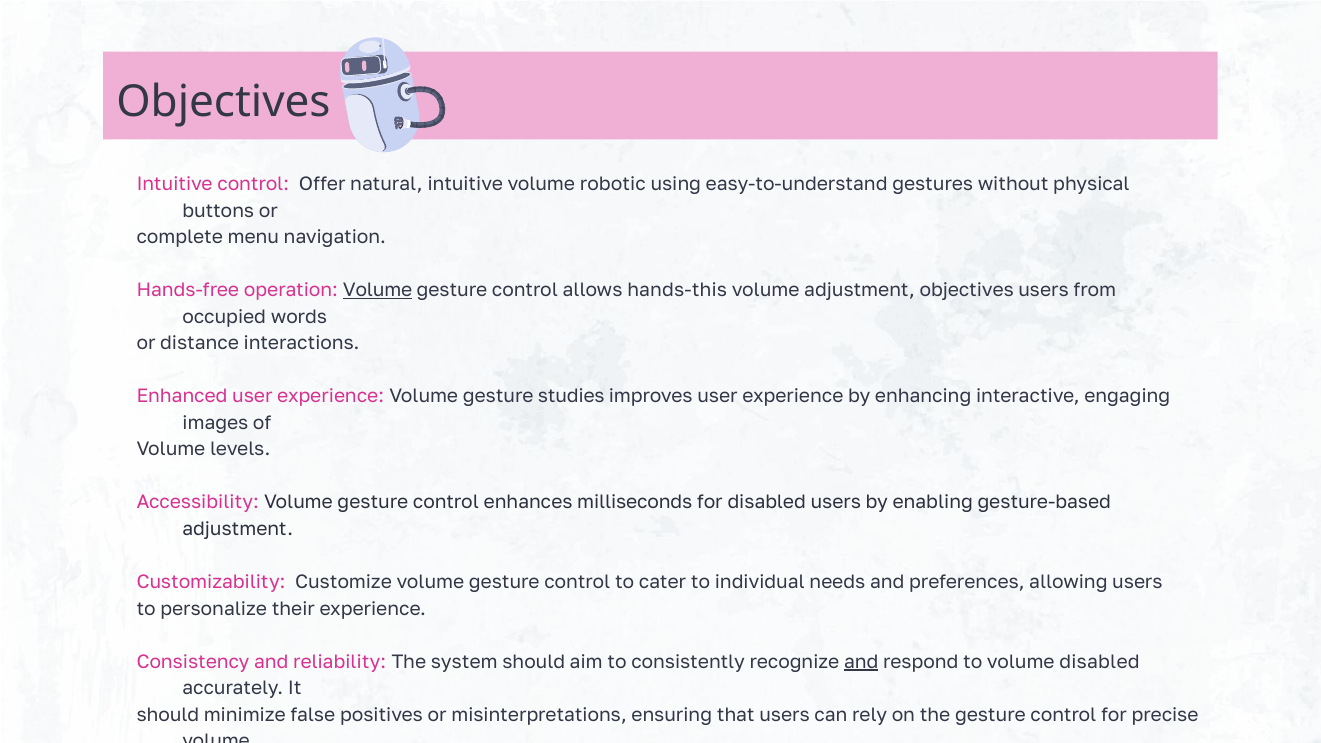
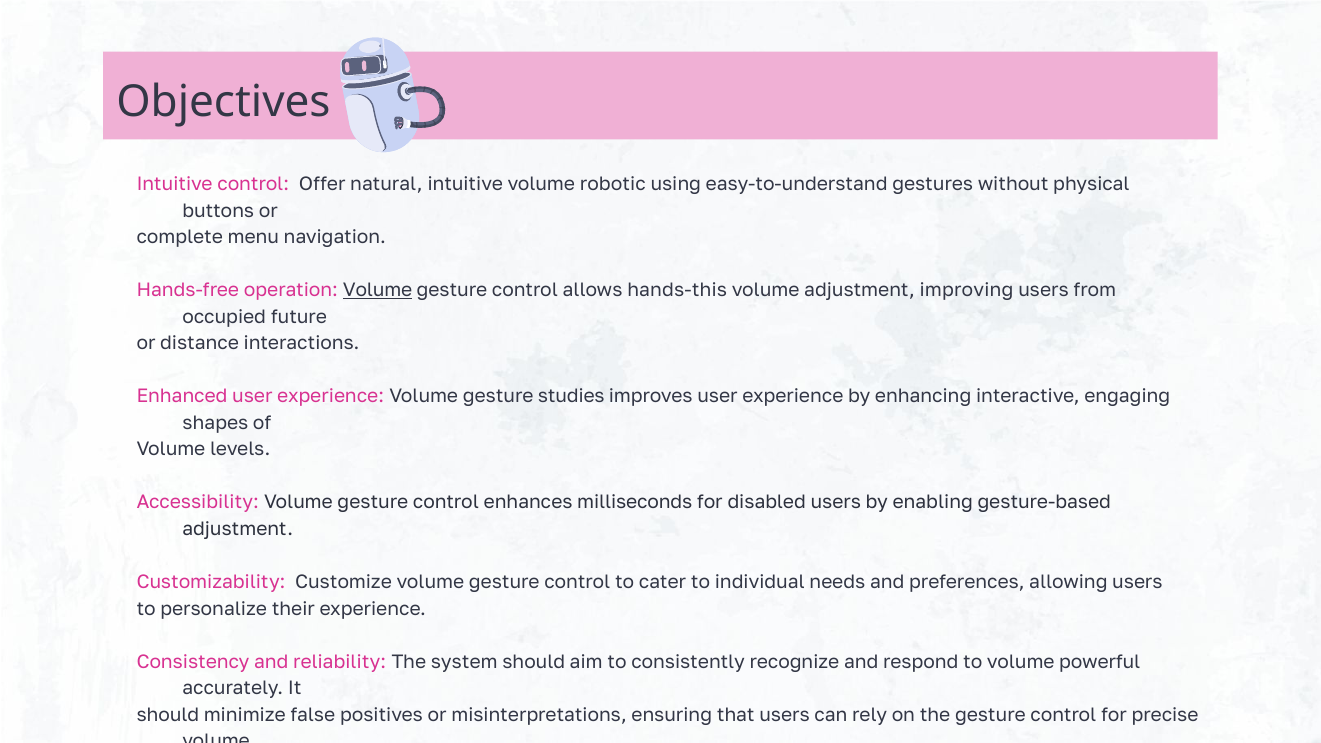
objectives at (967, 290): objectives -> improving
words: words -> future
images: images -> shapes
and at (861, 662) underline: present -> none
volume disabled: disabled -> powerful
